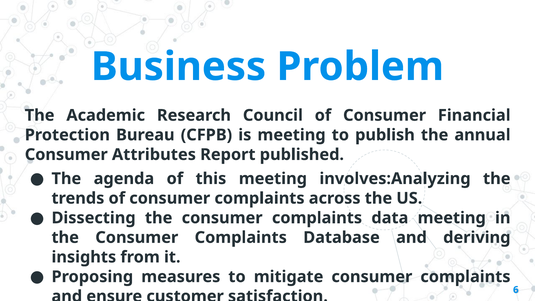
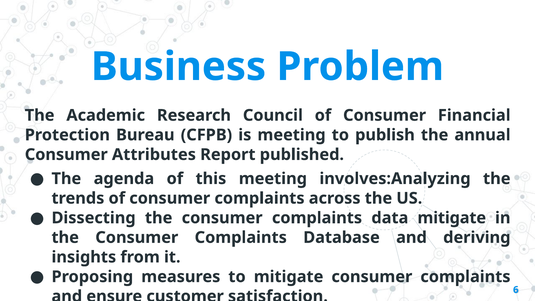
data meeting: meeting -> mitigate
